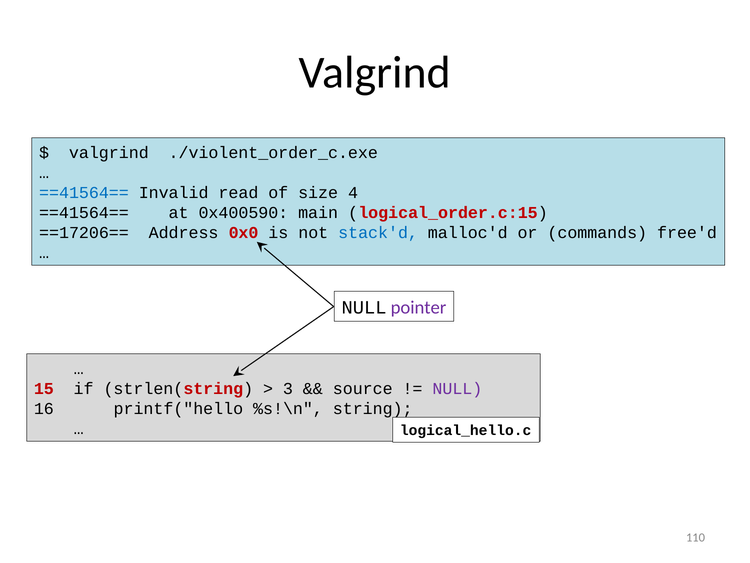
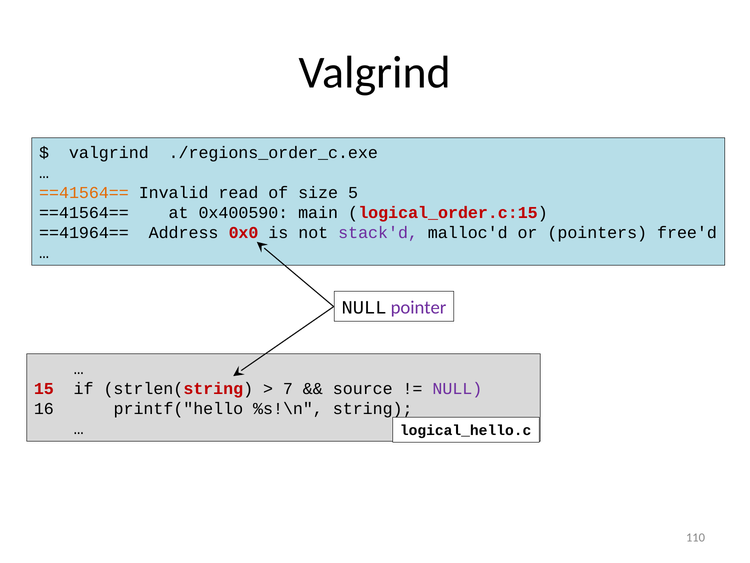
./violent_order_c.exe: ./violent_order_c.exe -> ./regions_order_c.exe
==41564== at (84, 193) colour: blue -> orange
4: 4 -> 5
==17206==: ==17206== -> ==41964==
stack'd colour: blue -> purple
commands: commands -> pointers
3: 3 -> 7
